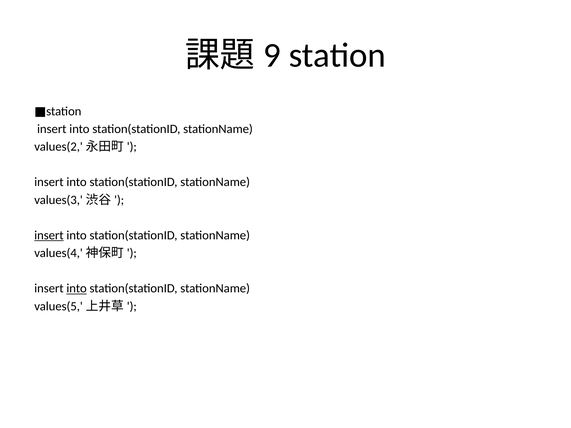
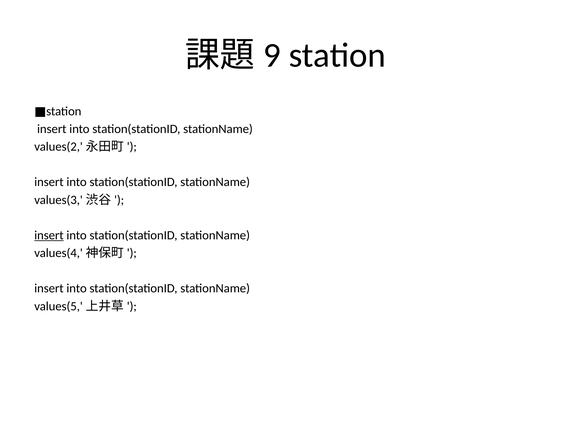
into at (77, 289) underline: present -> none
